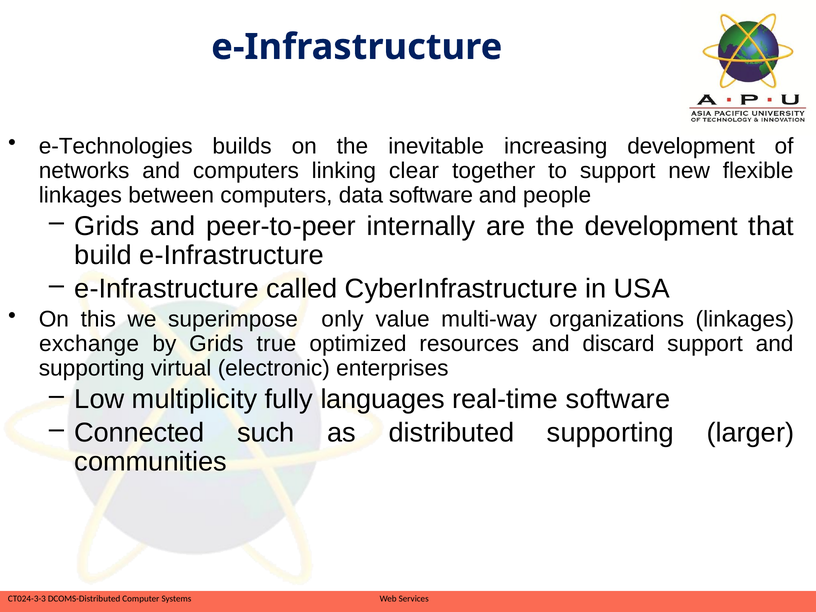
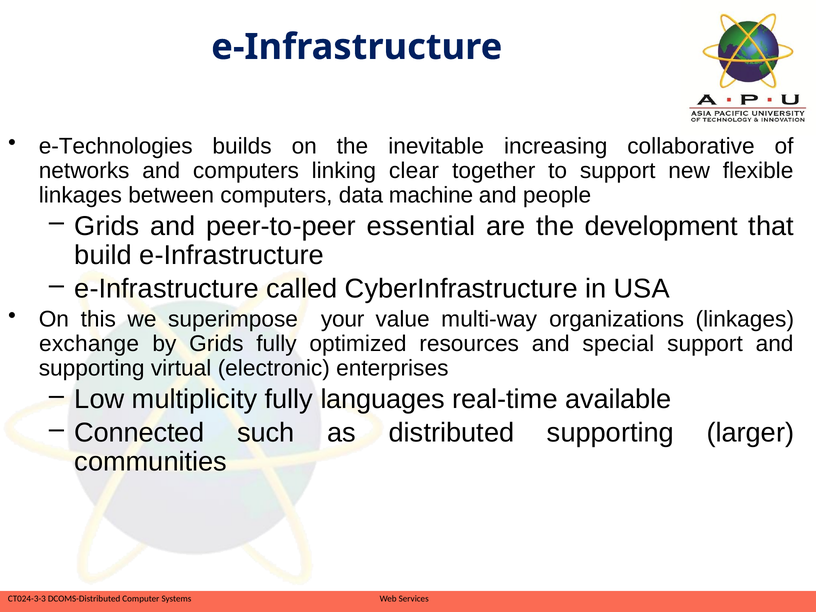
increasing development: development -> collaborative
data software: software -> machine
internally: internally -> essential
only: only -> your
Grids true: true -> fully
discard: discard -> special
real-time software: software -> available
